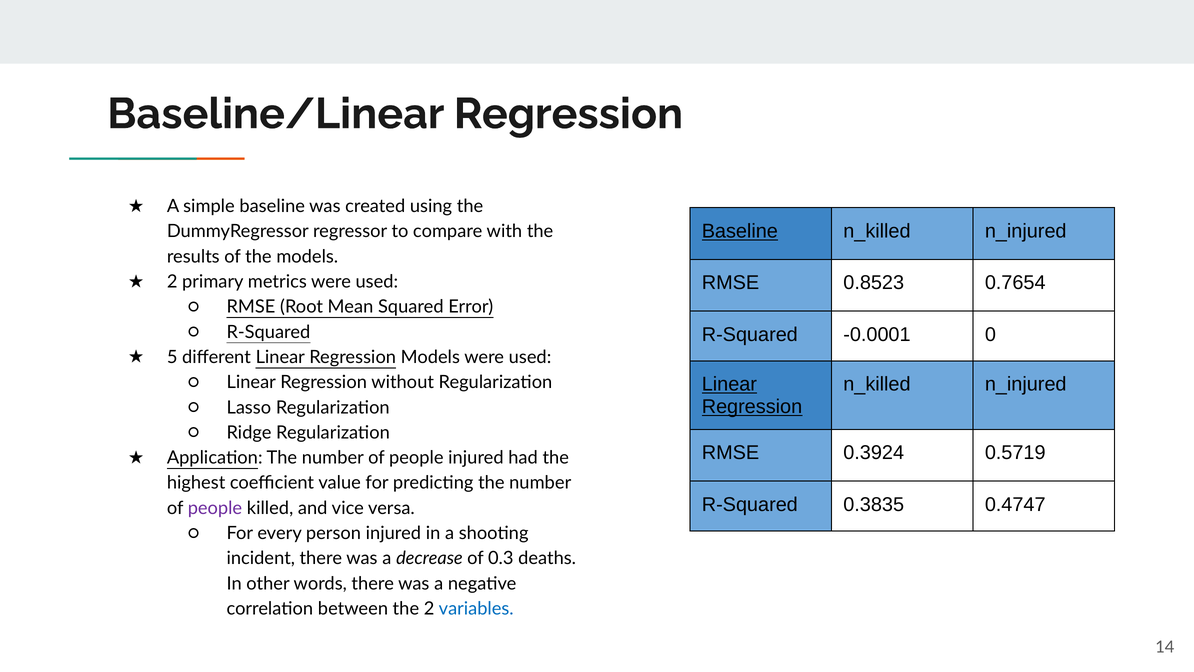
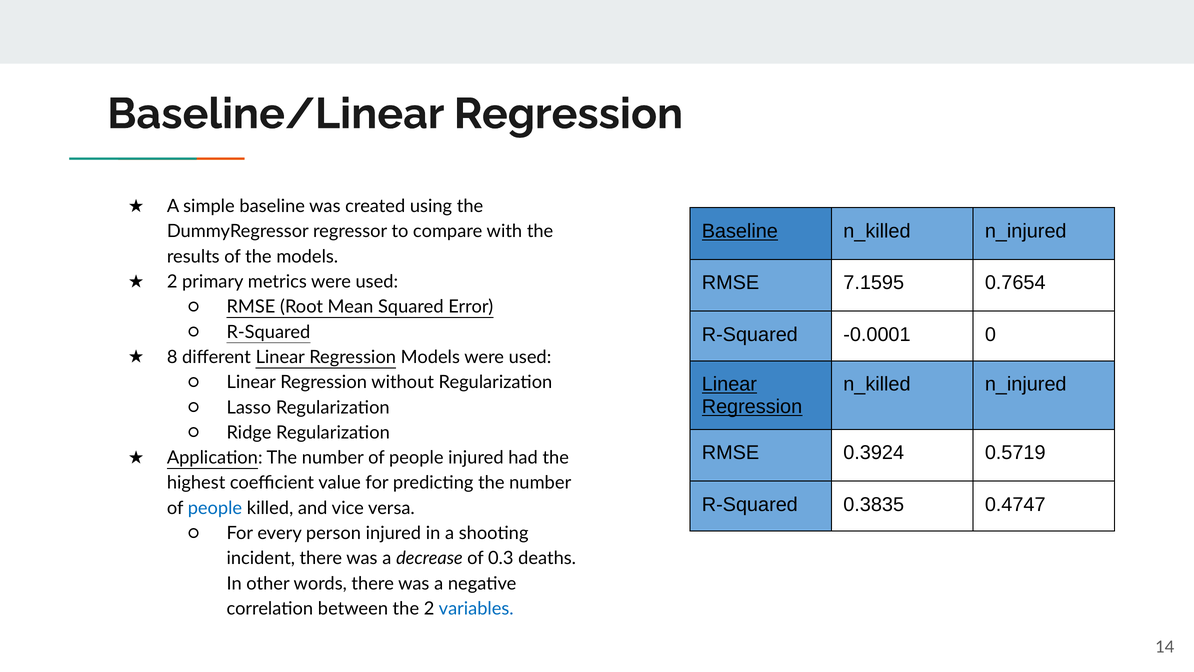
0.8523: 0.8523 -> 7.1595
5: 5 -> 8
people at (215, 508) colour: purple -> blue
